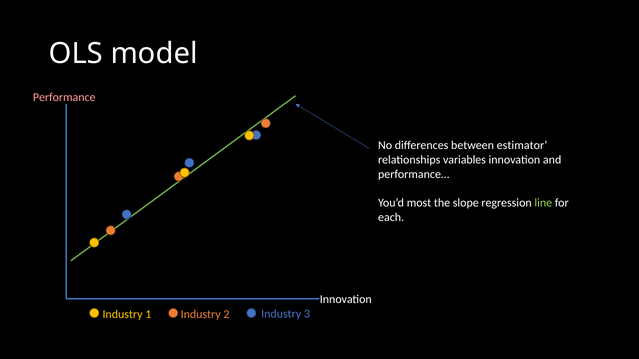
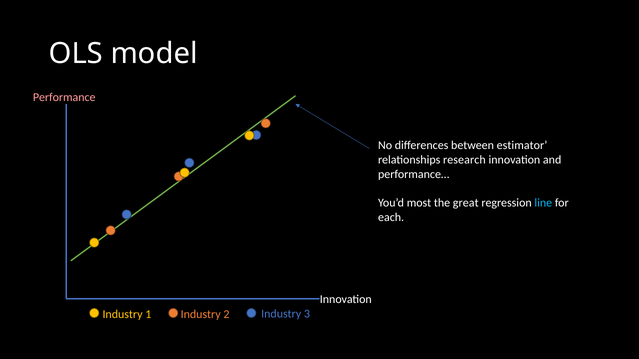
variables: variables -> research
slope: slope -> great
line colour: light green -> light blue
